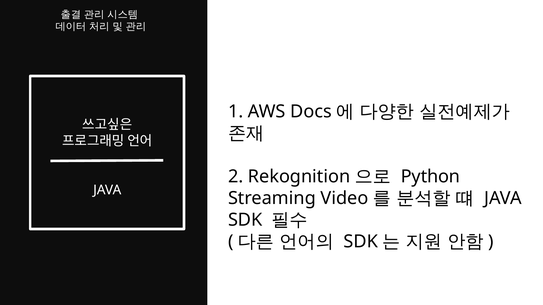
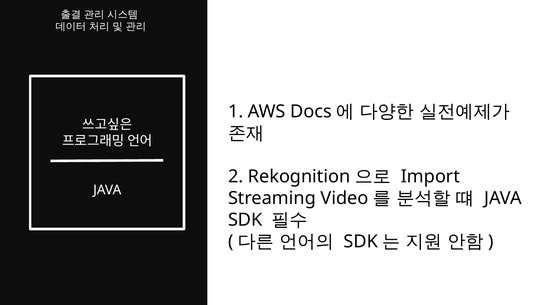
Python: Python -> Import
